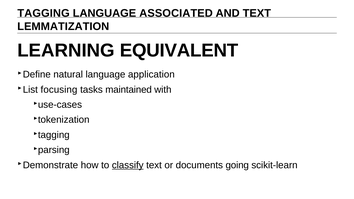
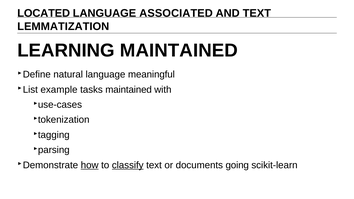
TAGGING: TAGGING -> LOCATED
LEARNING EQUIVALENT: EQUIVALENT -> MAINTAINED
application: application -> meaningful
focusing: focusing -> example
how underline: none -> present
